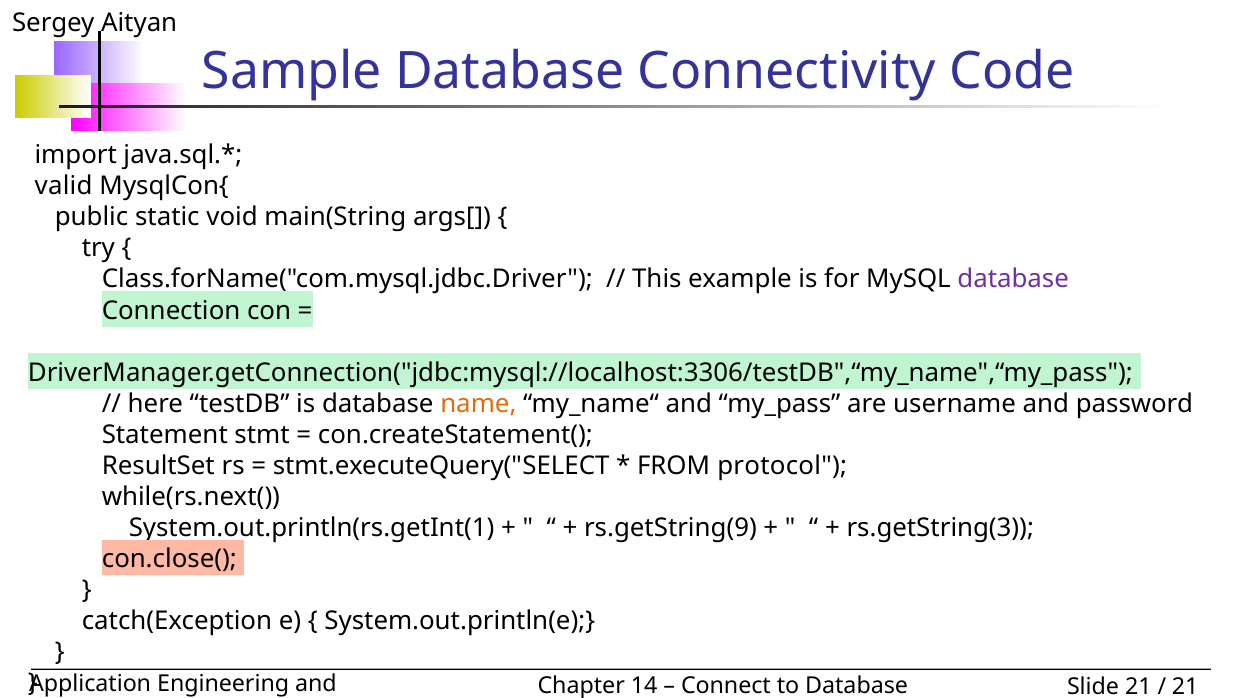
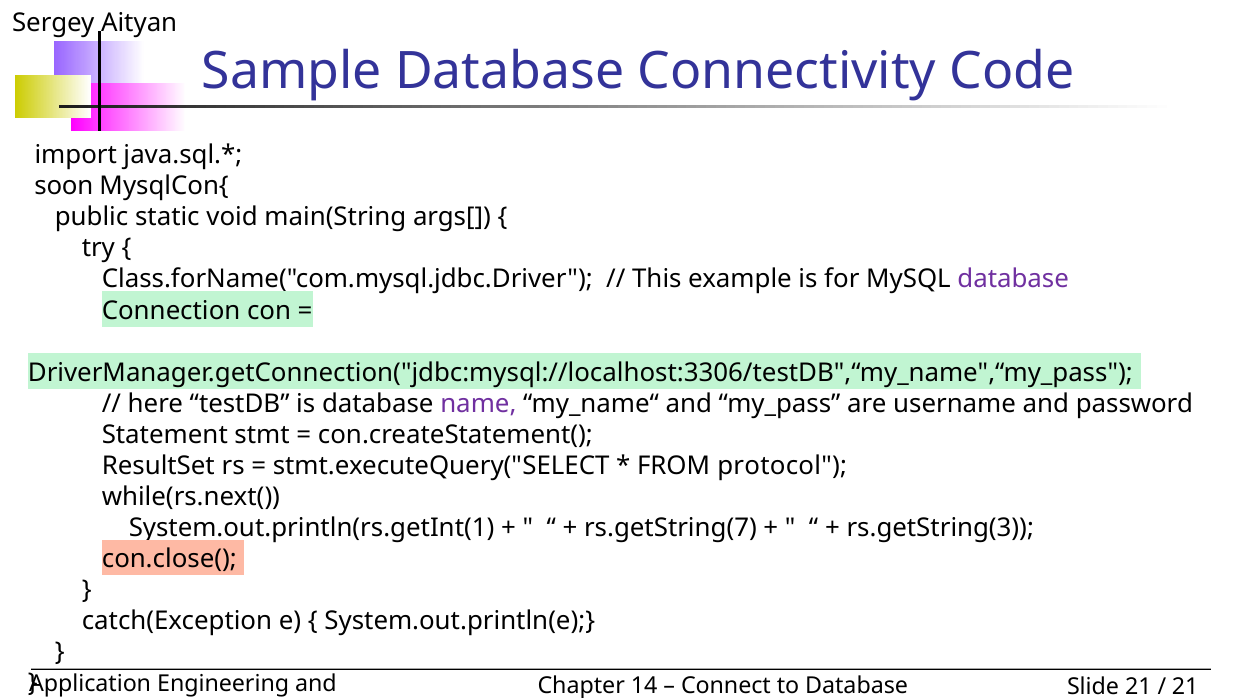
valid: valid -> soon
name colour: orange -> purple
rs.getString(9: rs.getString(9 -> rs.getString(7
